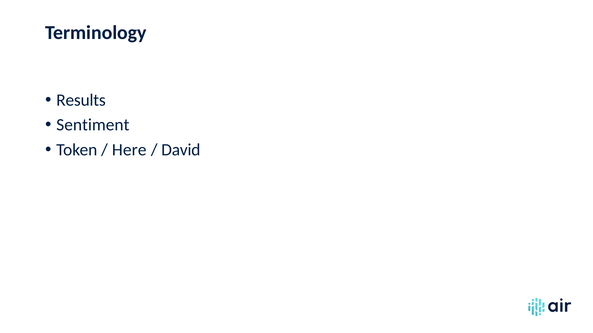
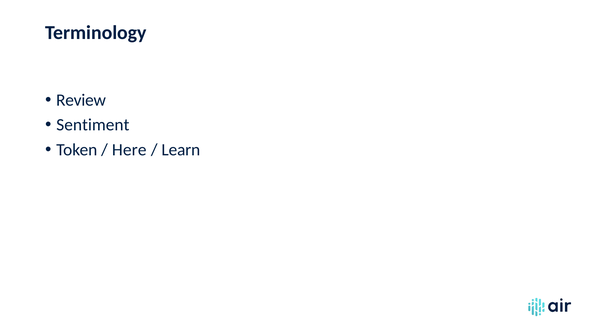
Results: Results -> Review
David: David -> Learn
